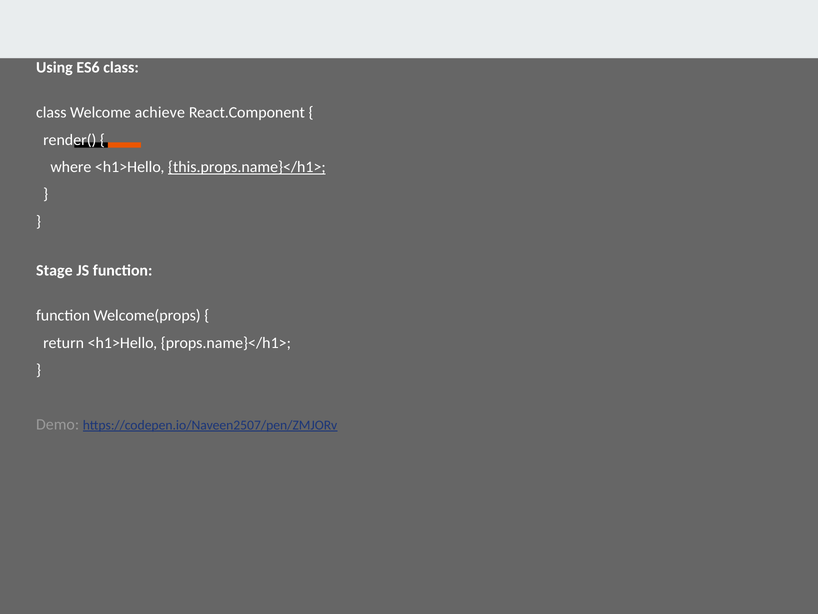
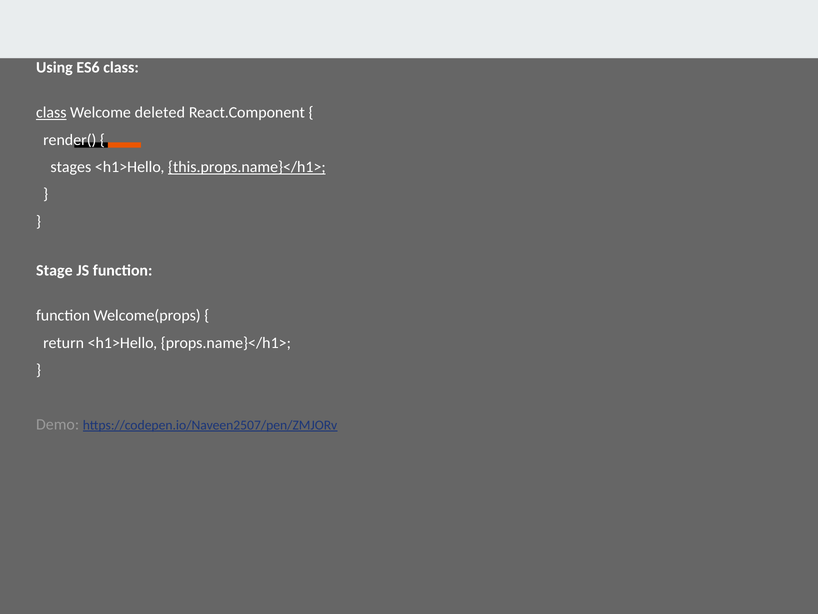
class at (51, 113) underline: none -> present
achieve: achieve -> deleted
where: where -> stages
